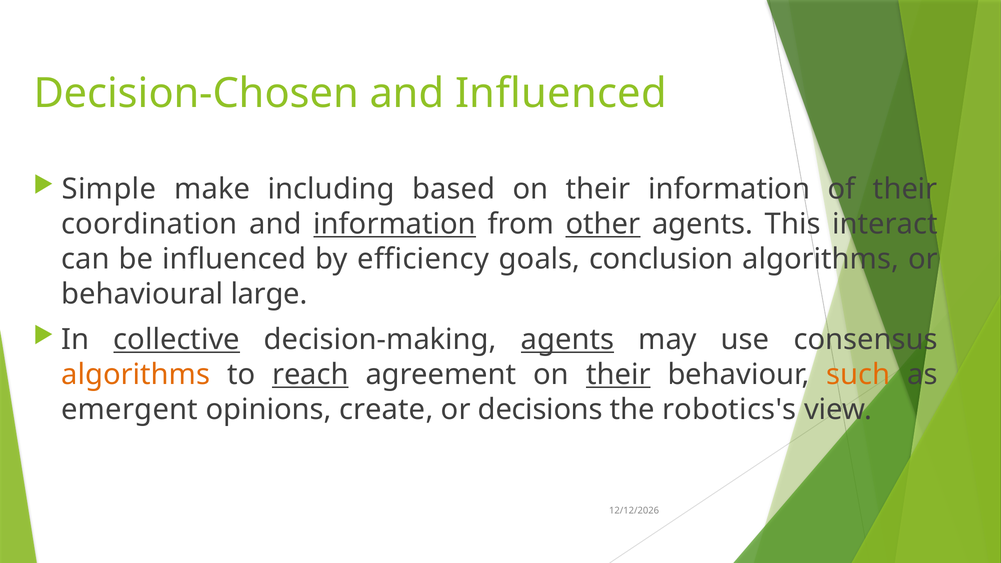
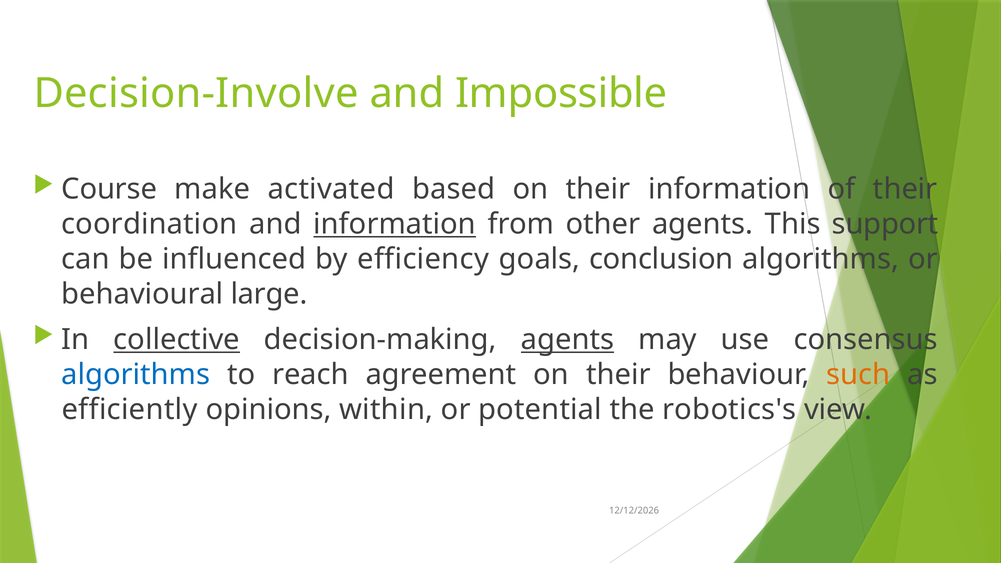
Decision-Chosen: Decision-Chosen -> Decision-Involve
and Influenced: Influenced -> Impossible
Simple: Simple -> Course
including: including -> activated
other underline: present -> none
interact: interact -> support
algorithms at (136, 375) colour: orange -> blue
reach underline: present -> none
their at (618, 375) underline: present -> none
emergent: emergent -> efficiently
create: create -> within
decisions: decisions -> potential
